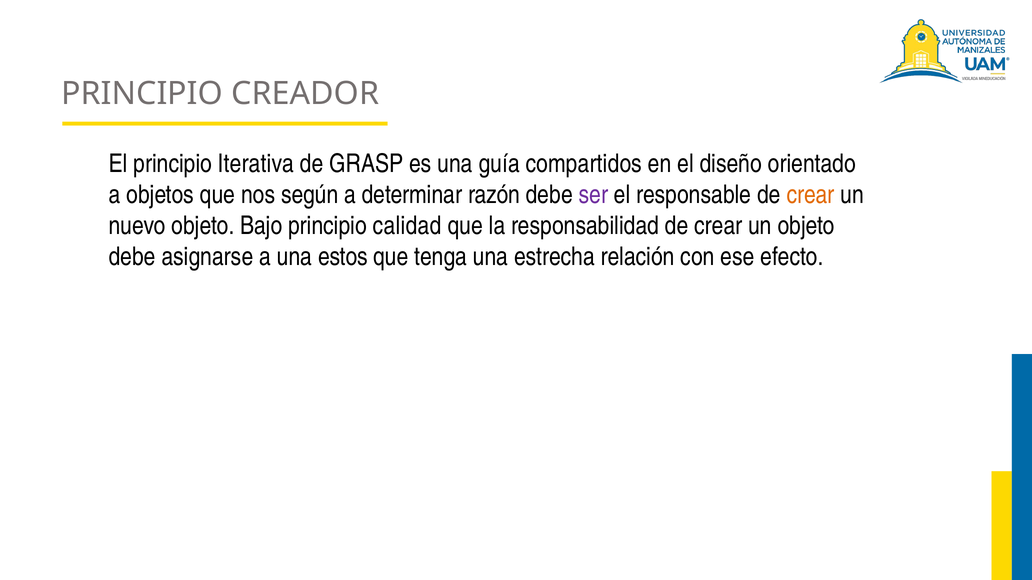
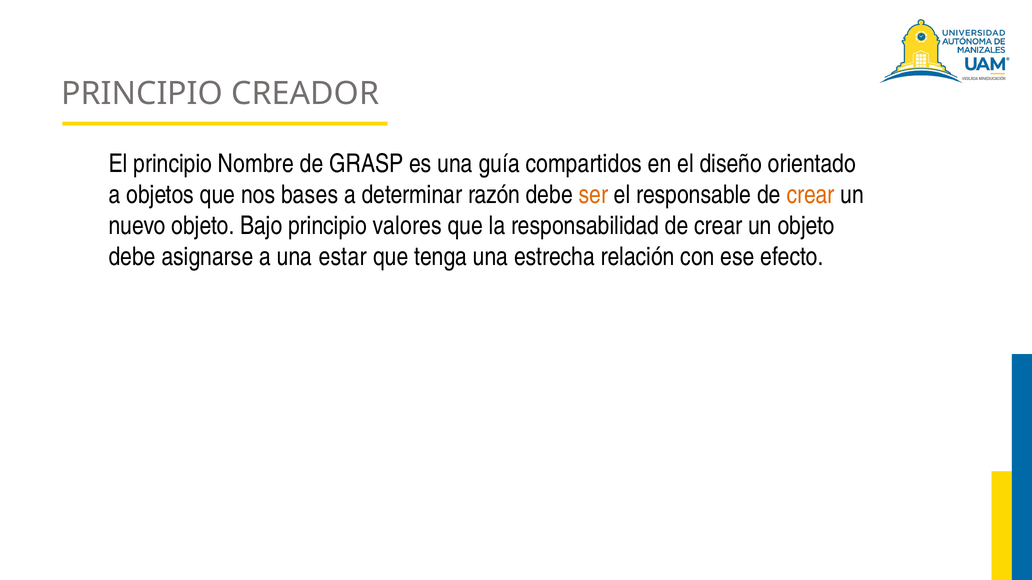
Iterativa: Iterativa -> Nombre
según: según -> bases
ser colour: purple -> orange
calidad: calidad -> valores
estos: estos -> estar
